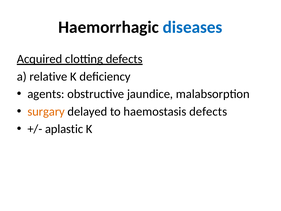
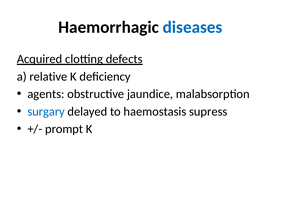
surgary colour: orange -> blue
haemostasis defects: defects -> supress
aplastic: aplastic -> prompt
